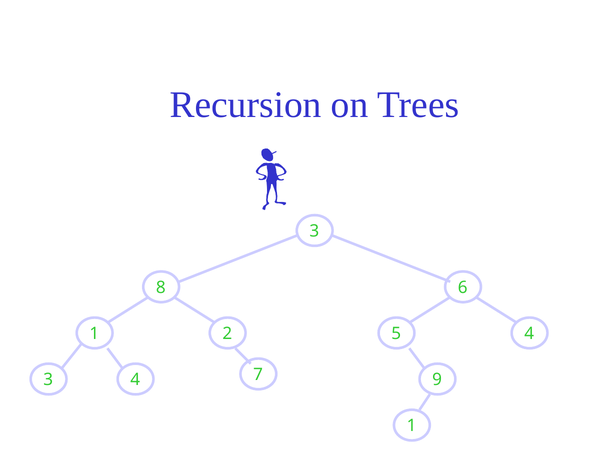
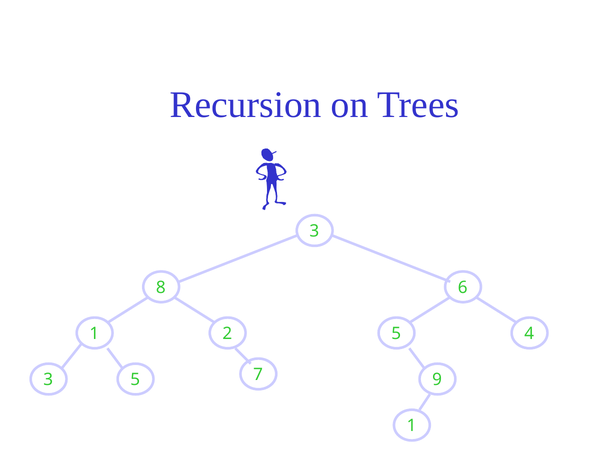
3 4: 4 -> 5
